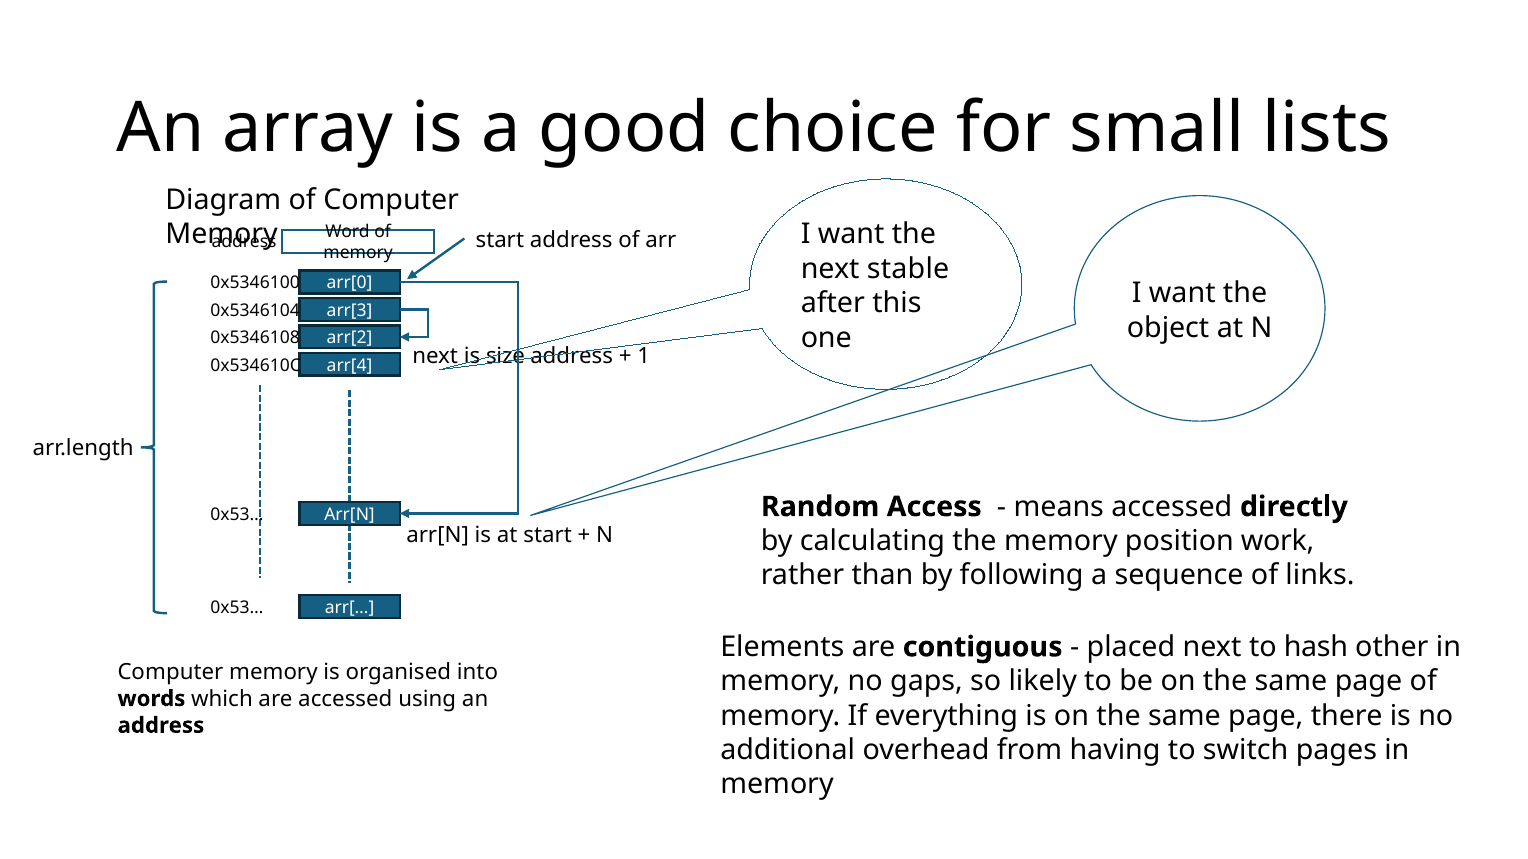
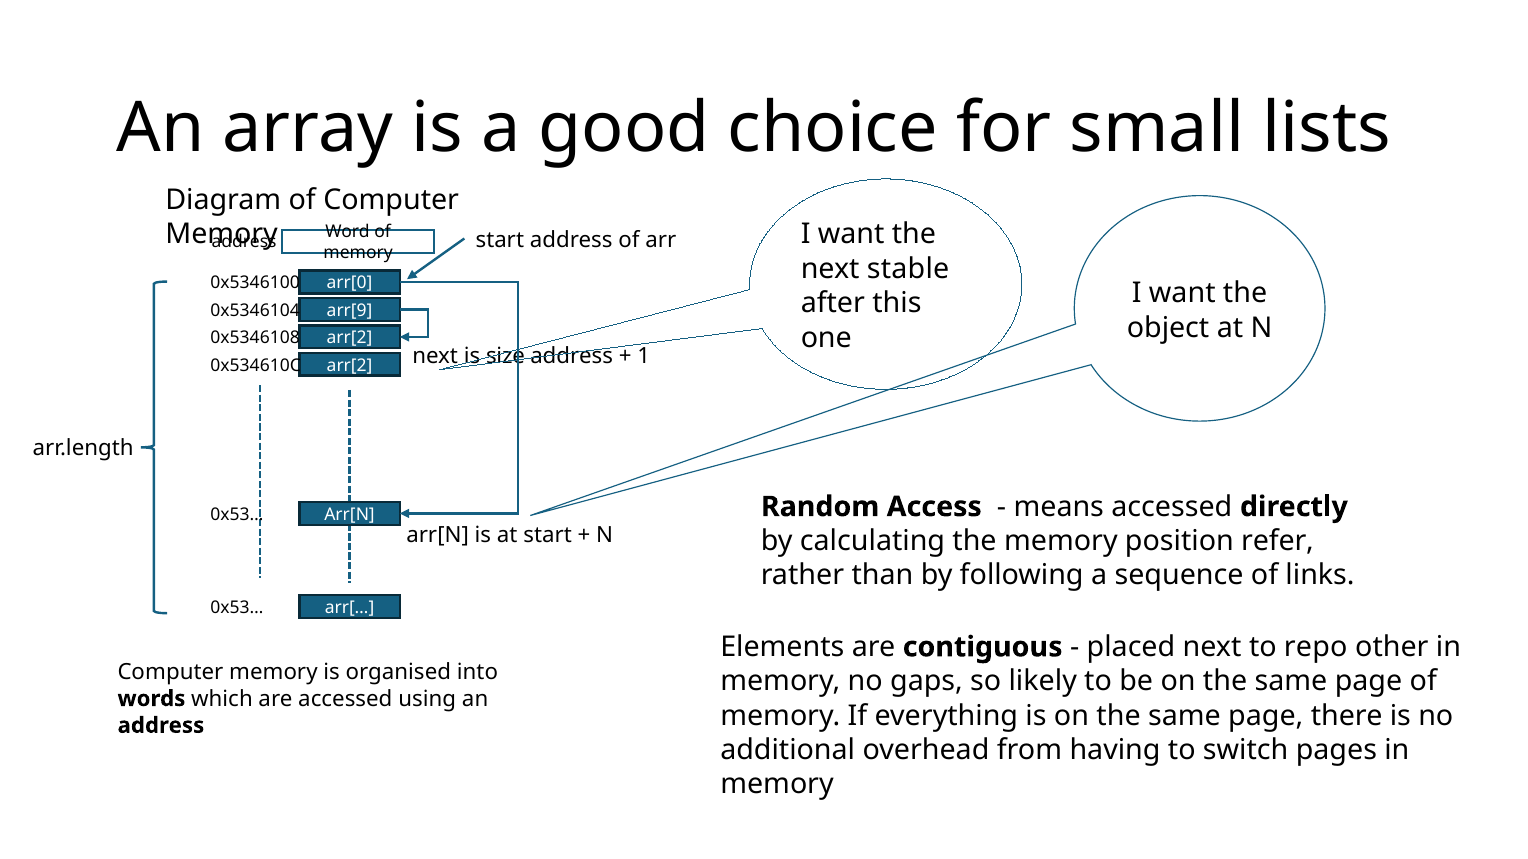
arr[3: arr[3 -> arr[9
arr[4 at (350, 366): arr[4 -> arr[2
work: work -> refer
hash: hash -> repo
